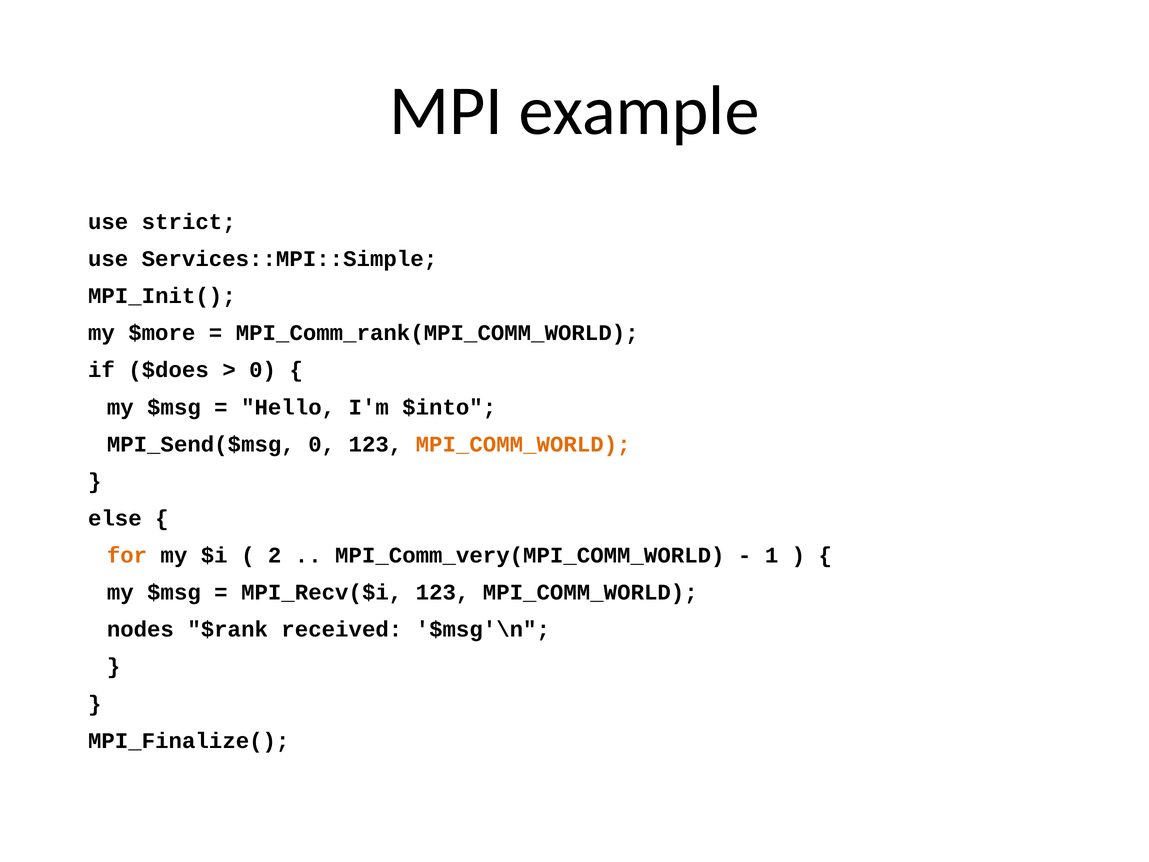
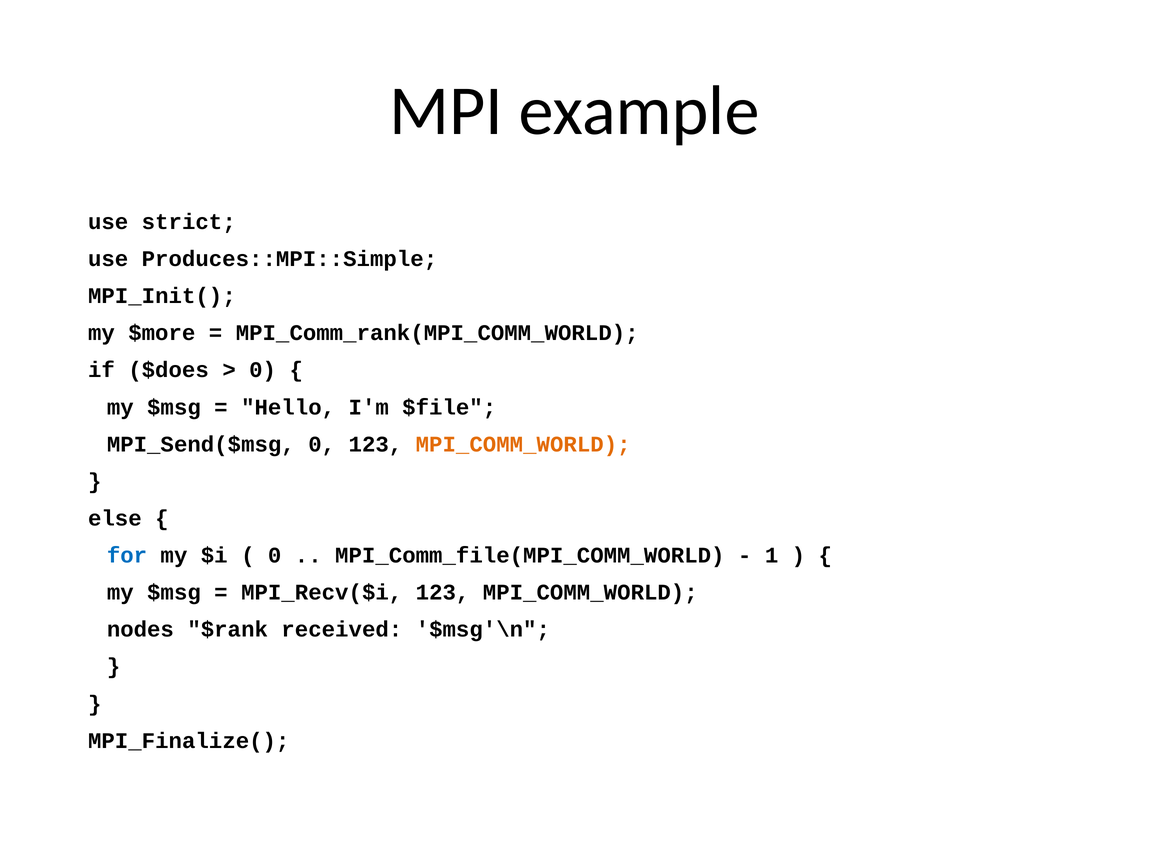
Services::MPI::Simple: Services::MPI::Simple -> Produces::MPI::Simple
$into: $into -> $file
for colour: orange -> blue
2 at (275, 555): 2 -> 0
MPI_Comm_very(MPI_COMM_WORLD: MPI_Comm_very(MPI_COMM_WORLD -> MPI_Comm_file(MPI_COMM_WORLD
